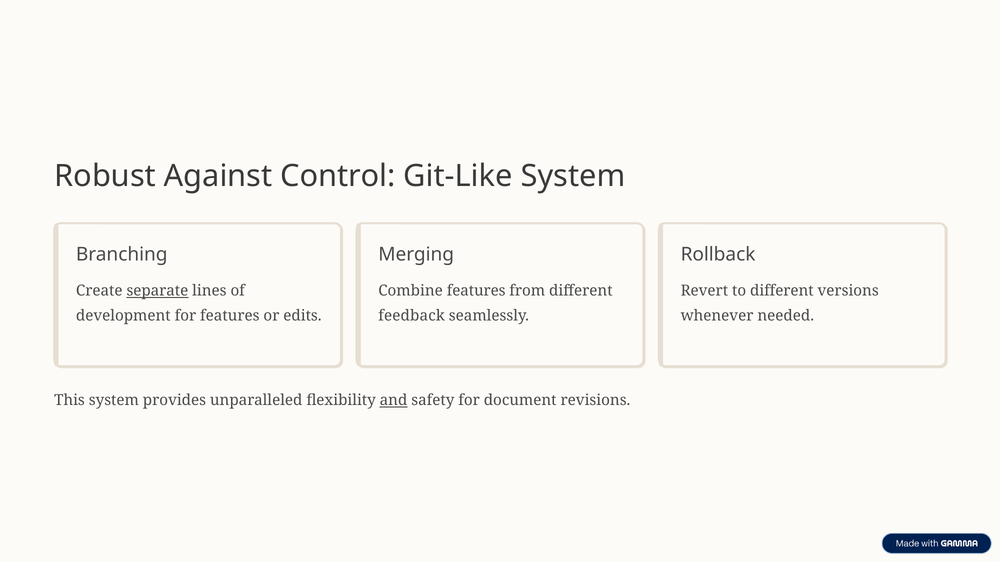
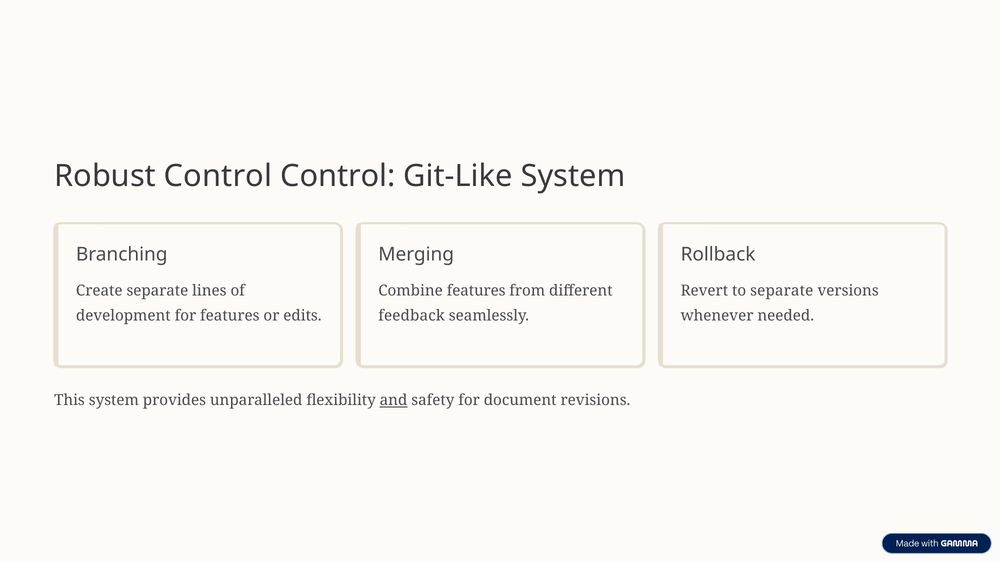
Robust Against: Against -> Control
separate at (157, 291) underline: present -> none
to different: different -> separate
